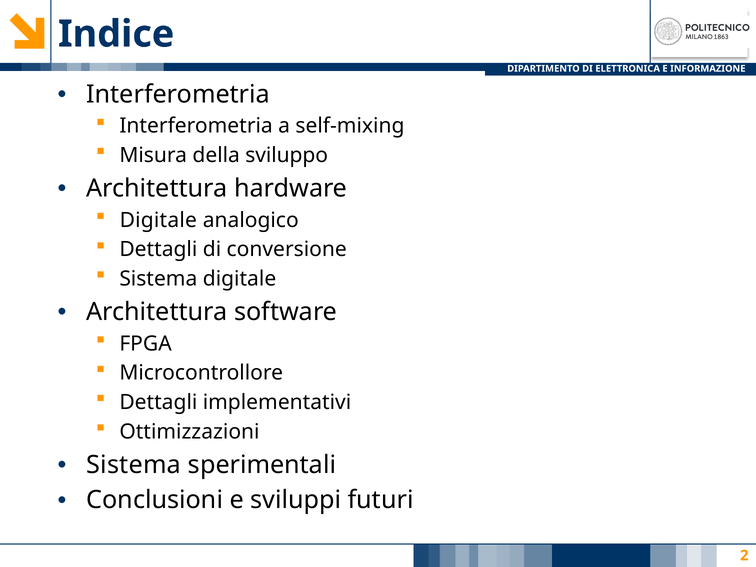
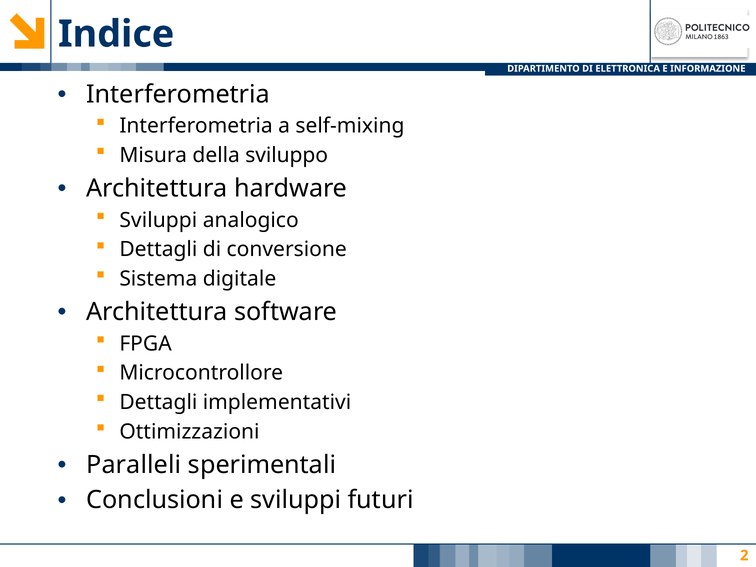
Digitale at (158, 220): Digitale -> Sviluppi
Sistema at (134, 465): Sistema -> Paralleli
